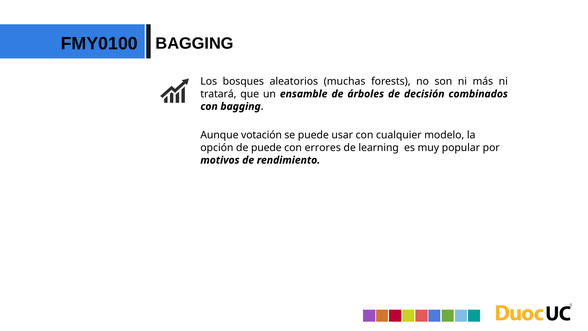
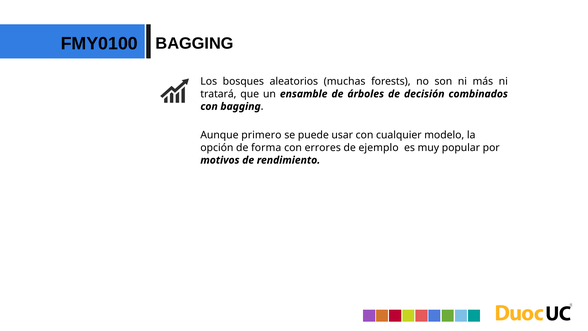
votación: votación -> primero
de puede: puede -> forma
learning: learning -> ejemplo
